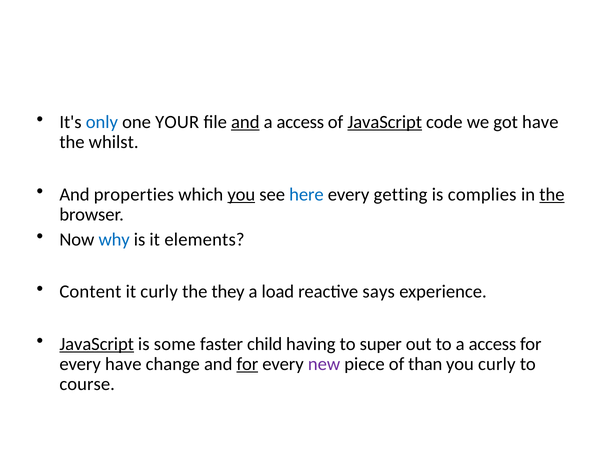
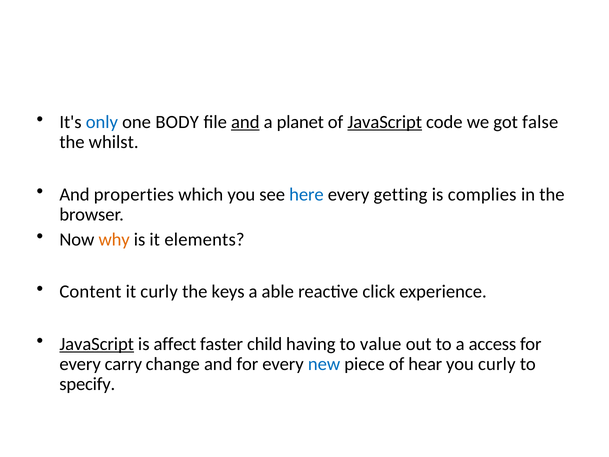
YOUR: YOUR -> BODY
access at (300, 122): access -> planet
got have: have -> false
you at (241, 194) underline: present -> none
the at (552, 194) underline: present -> none
why colour: blue -> orange
they: they -> keys
load: load -> able
says: says -> click
some: some -> affect
super: super -> value
every have: have -> carry
for at (247, 364) underline: present -> none
new colour: purple -> blue
than: than -> hear
course: course -> specify
